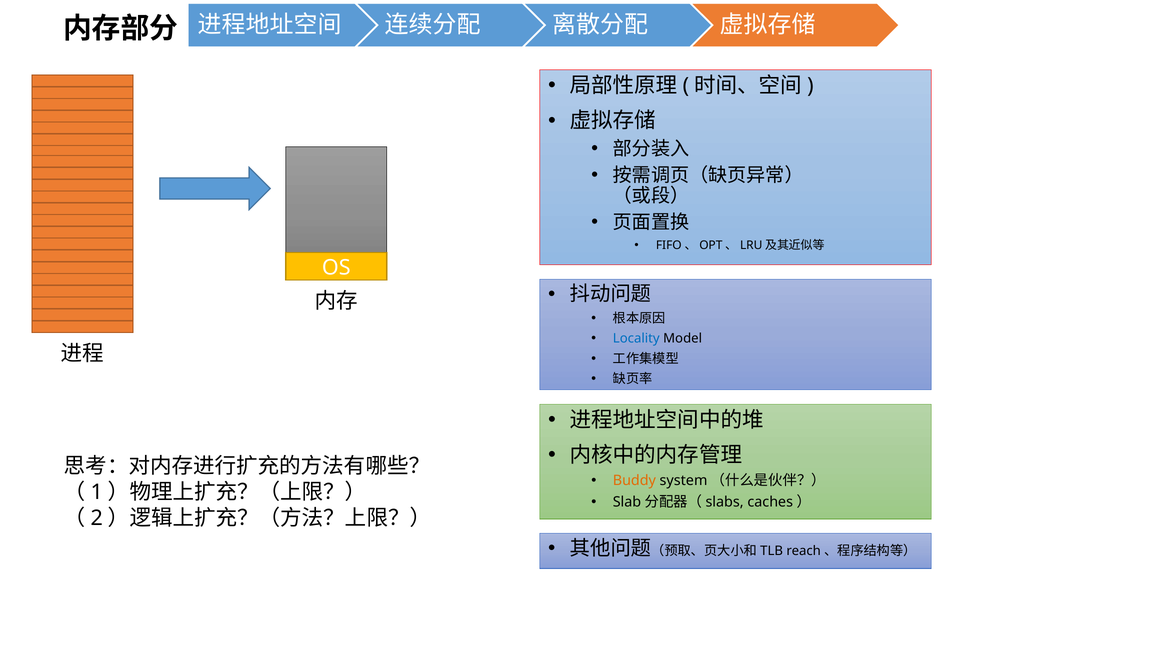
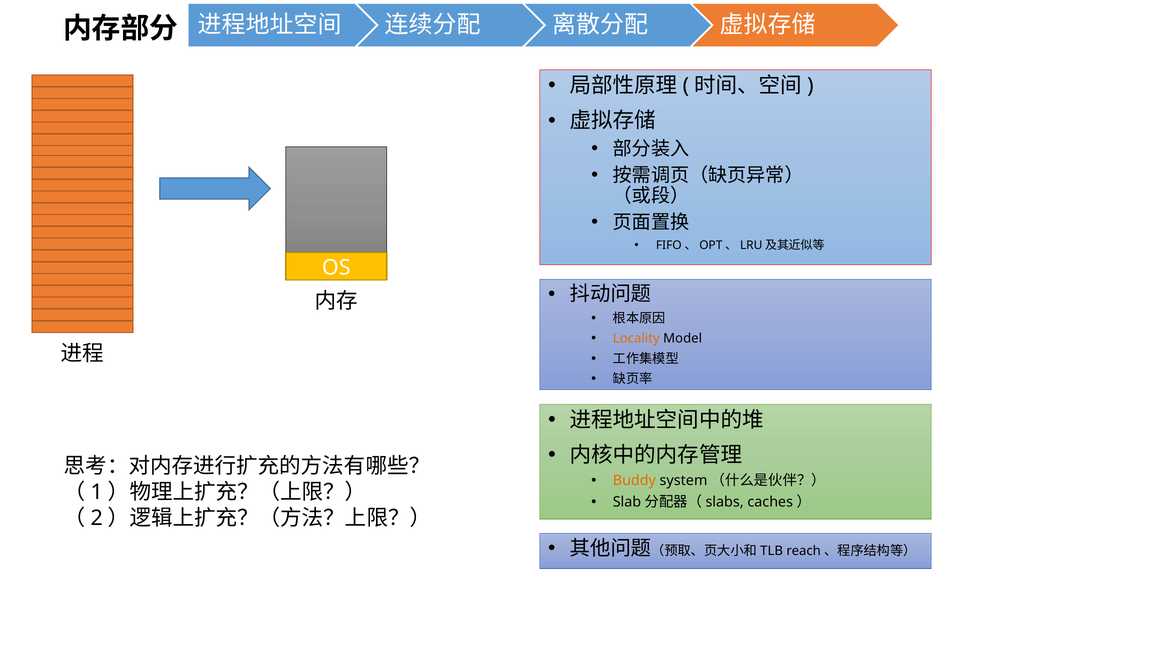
Locality colour: blue -> orange
